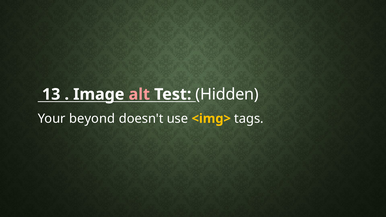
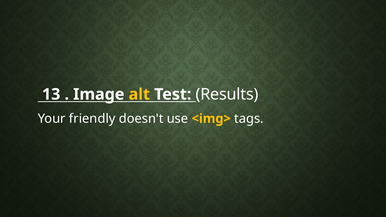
alt colour: pink -> yellow
Hidden: Hidden -> Results
beyond: beyond -> friendly
